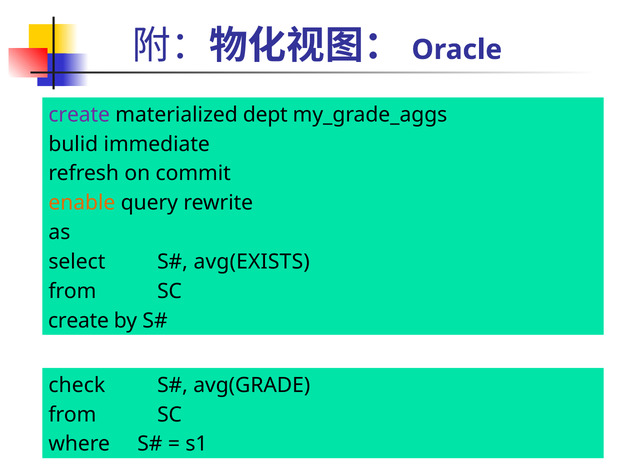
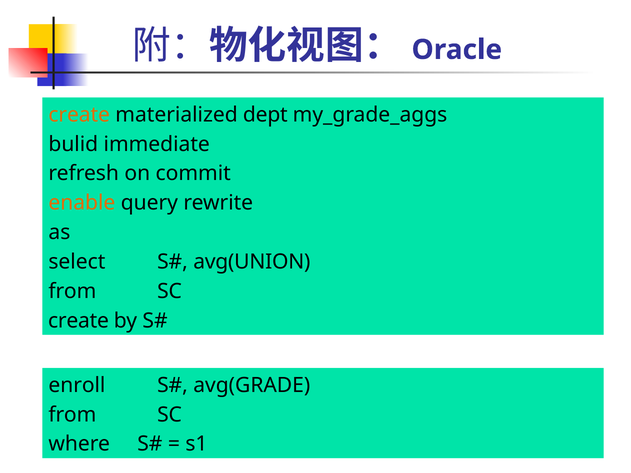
create at (79, 115) colour: purple -> orange
avg(EXISTS: avg(EXISTS -> avg(UNION
check: check -> enroll
